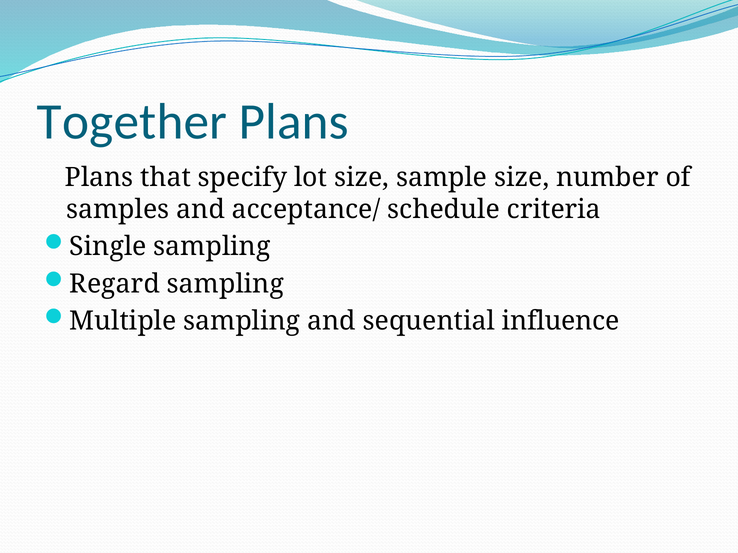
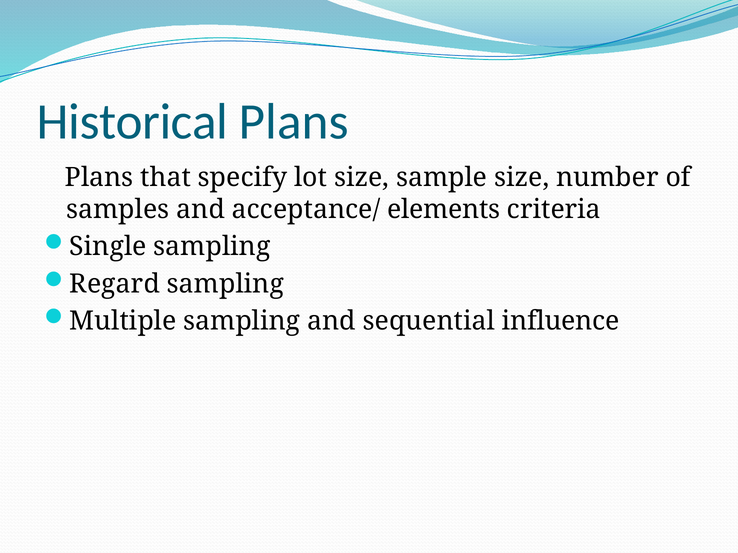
Together: Together -> Historical
schedule: schedule -> elements
